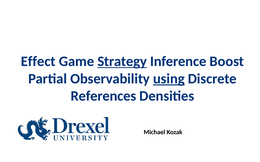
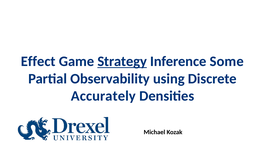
Boost: Boost -> Some
using underline: present -> none
References: References -> Accurately
